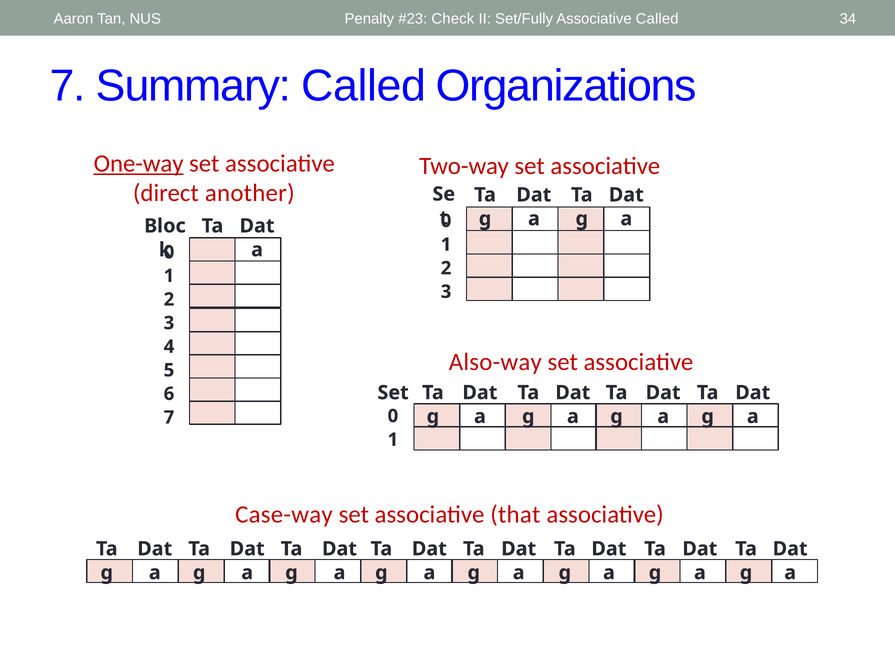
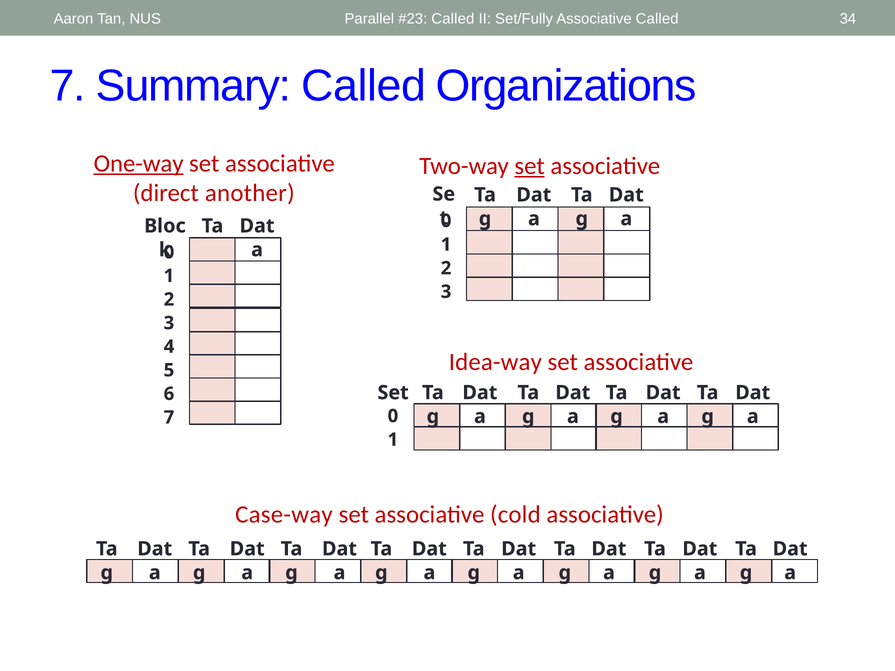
Penalty: Penalty -> Parallel
Check at (453, 19): Check -> Called
set at (530, 166) underline: none -> present
Also-way: Also-way -> Idea-way
that: that -> cold
